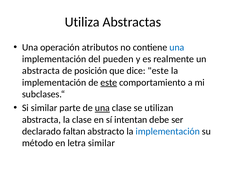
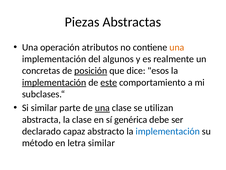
Utiliza: Utiliza -> Piezas
una at (177, 47) colour: blue -> orange
pueden: pueden -> algunos
abstracta at (41, 71): abstracta -> concretas
posición underline: none -> present
dice este: este -> esos
implementación at (54, 82) underline: none -> present
intentan: intentan -> genérica
faltan: faltan -> capaz
